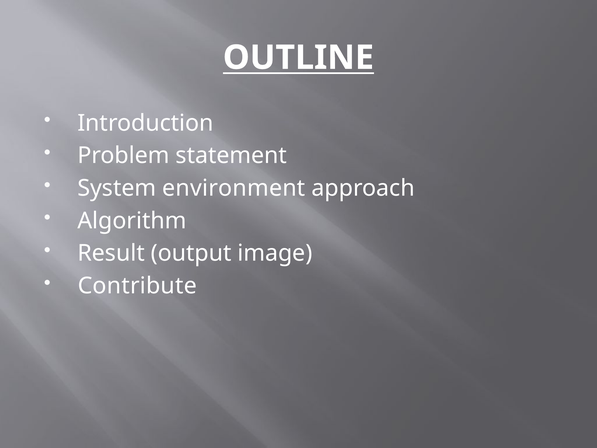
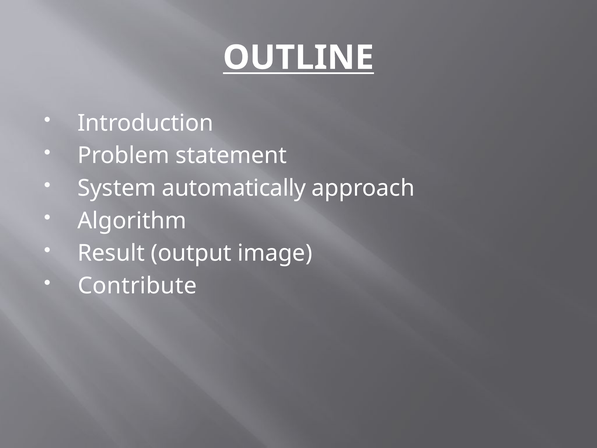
environment: environment -> automatically
